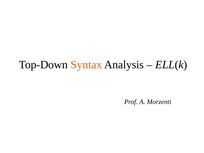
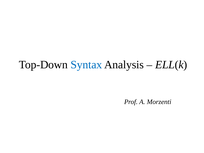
Syntax colour: orange -> blue
